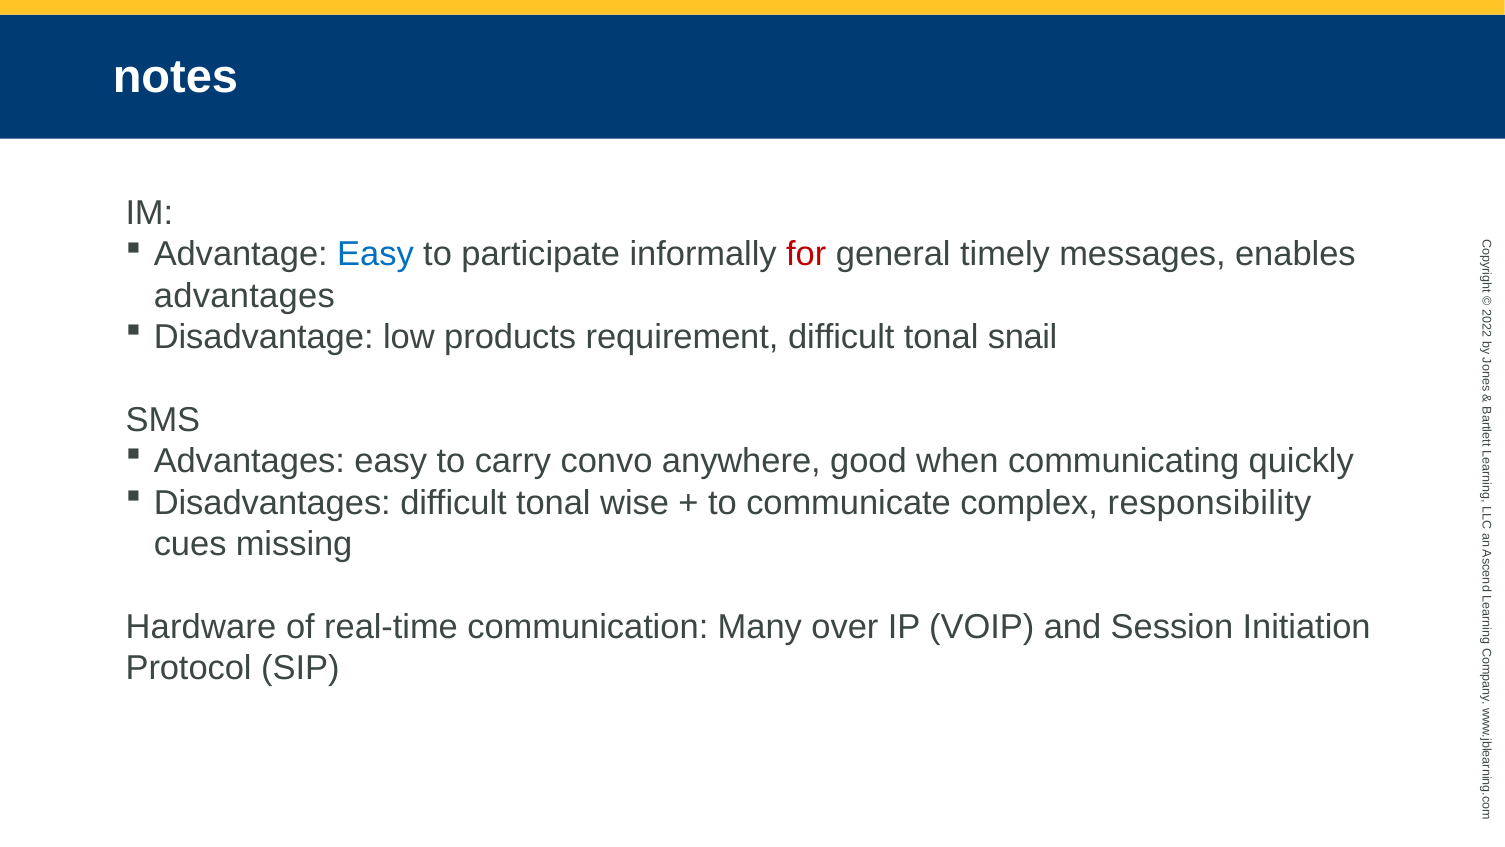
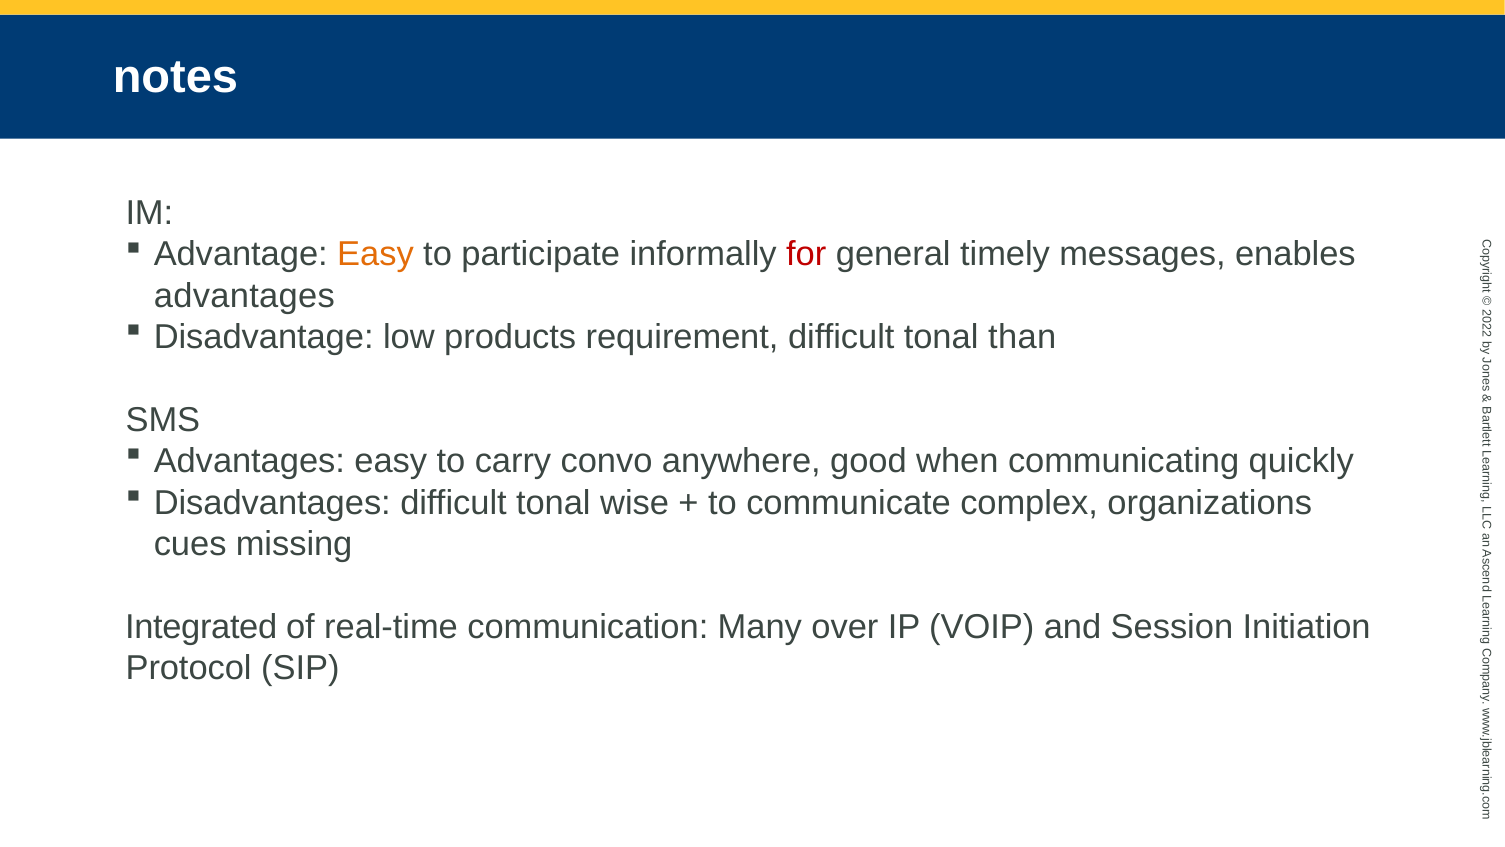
Easy at (375, 254) colour: blue -> orange
snail: snail -> than
responsibility: responsibility -> organizations
Hardware: Hardware -> Integrated
